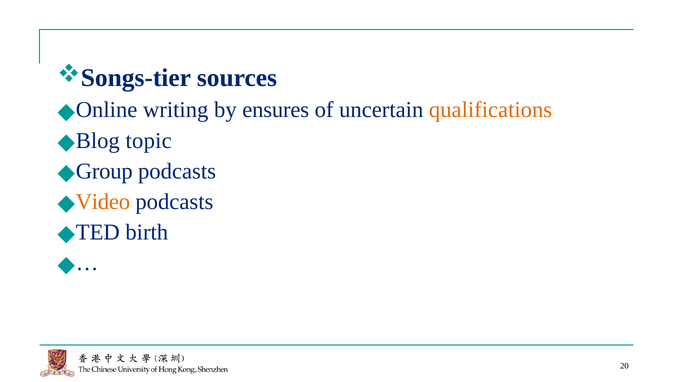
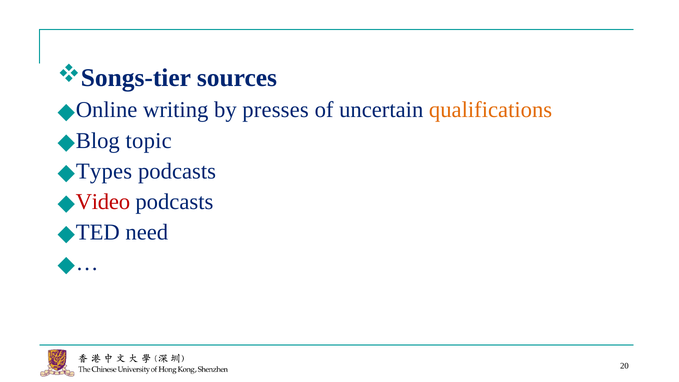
ensures: ensures -> presses
Group: Group -> Types
Video colour: orange -> red
birth: birth -> need
